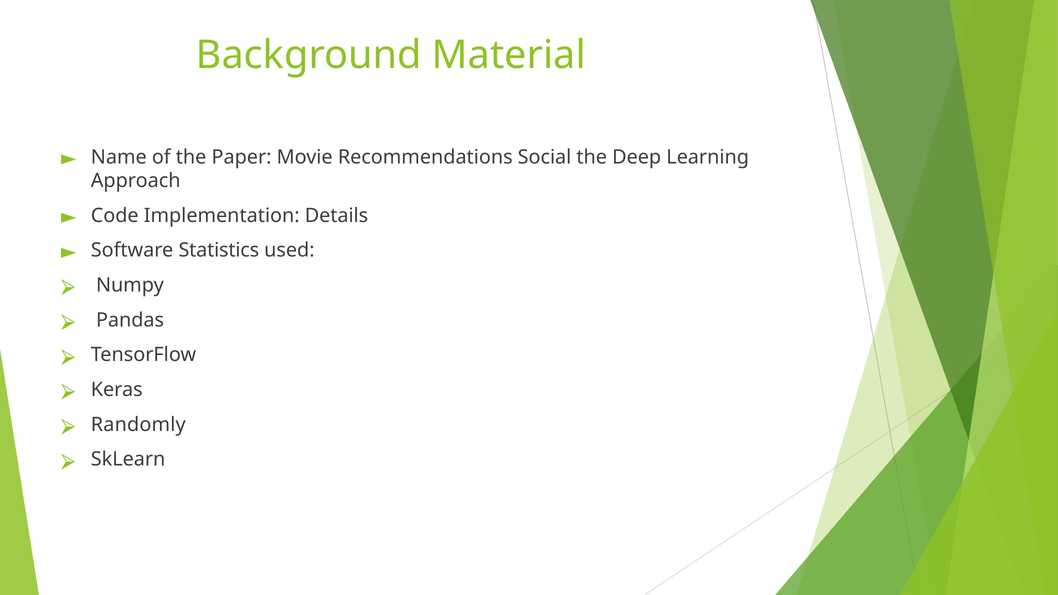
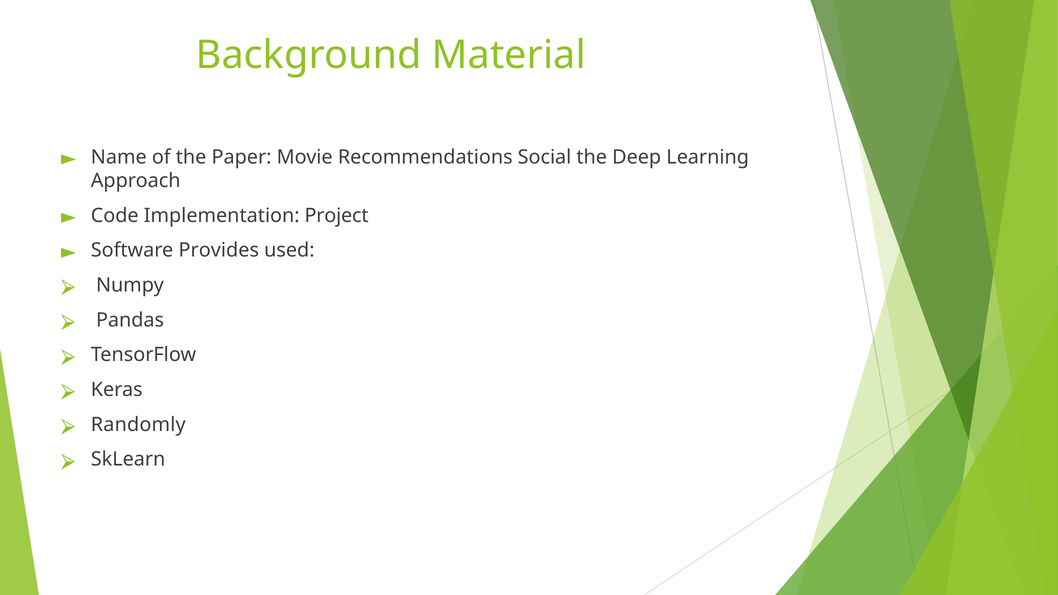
Details: Details -> Project
Statistics: Statistics -> Provides
